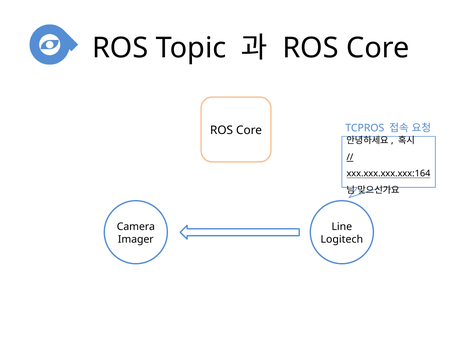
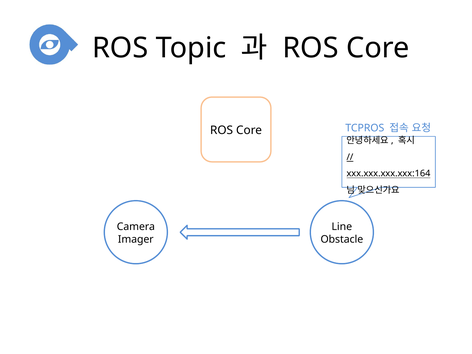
Logitech: Logitech -> Obstacle
